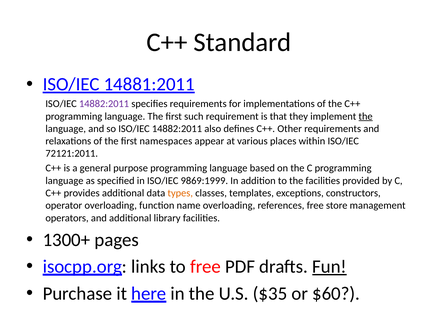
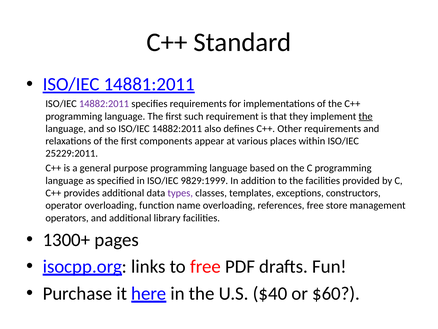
namespaces: namespaces -> components
72121:2011: 72121:2011 -> 25229:2011
9869:1999: 9869:1999 -> 9829:1999
types colour: orange -> purple
Fun underline: present -> none
$35: $35 -> $40
